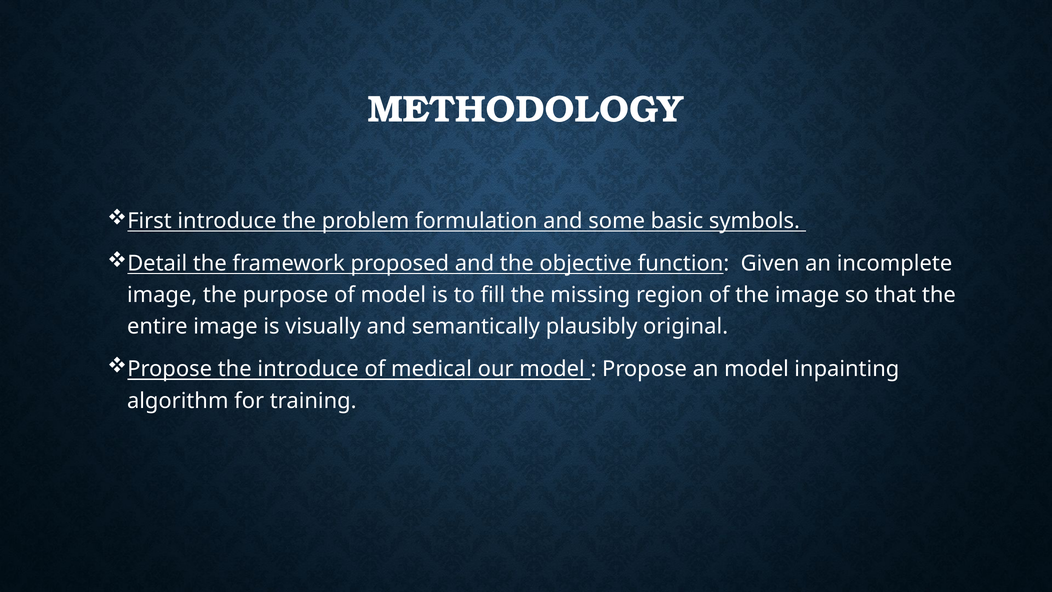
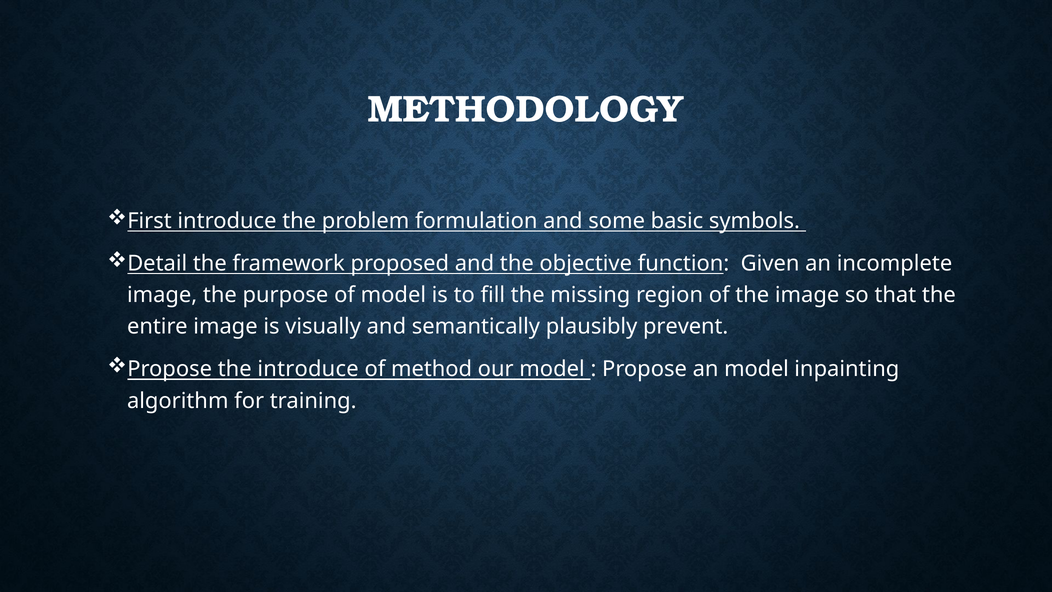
original: original -> prevent
medical: medical -> method
